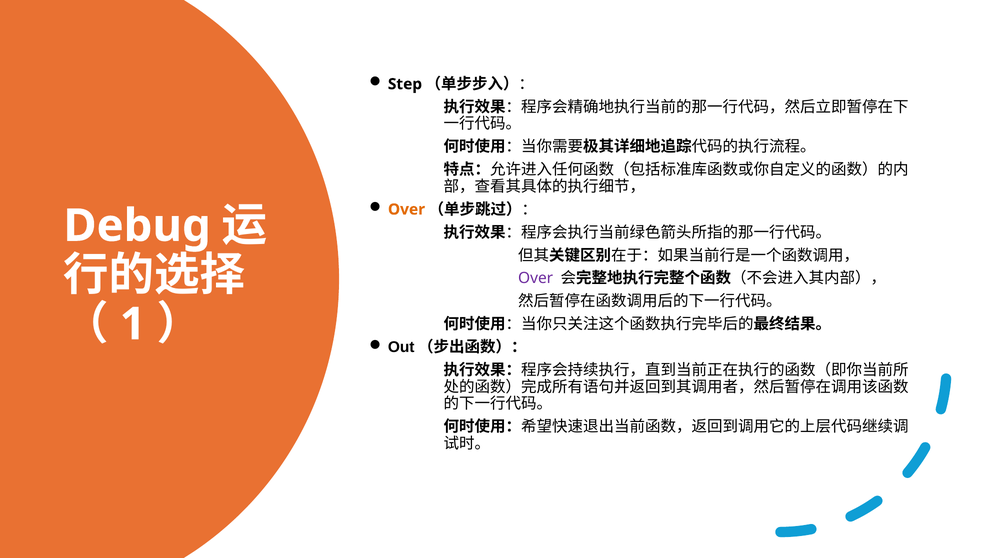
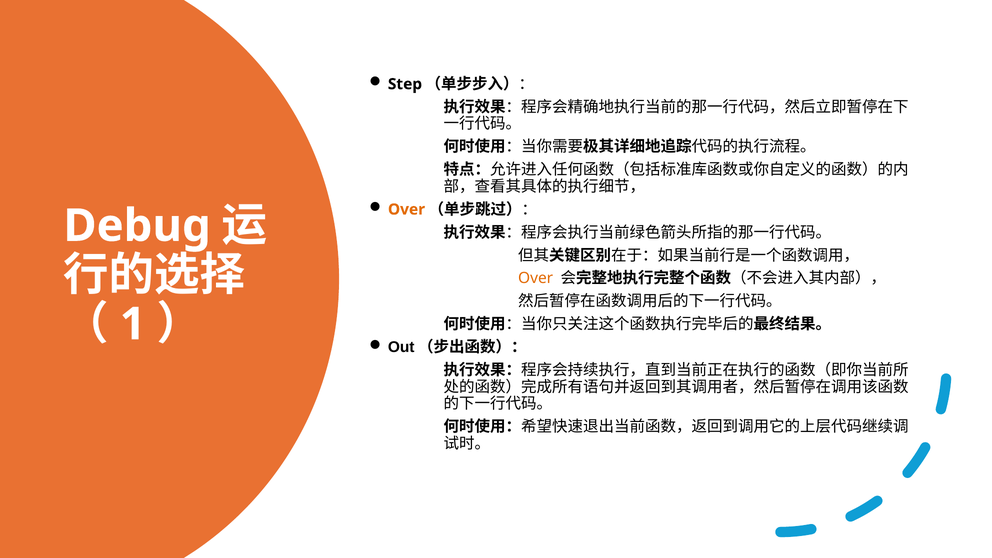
Over at (536, 278) colour: purple -> orange
